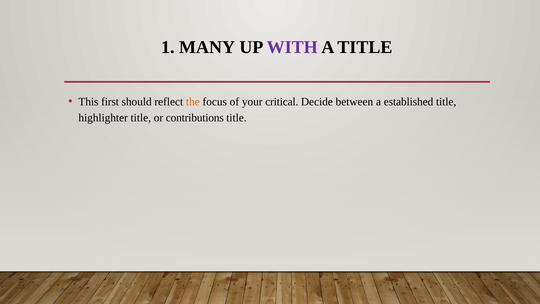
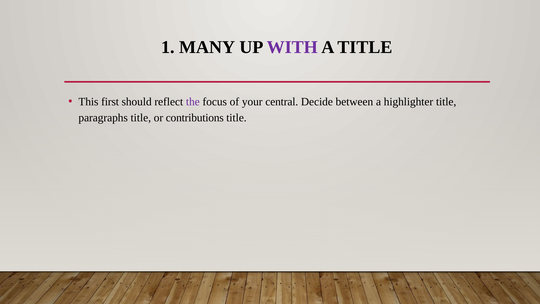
the colour: orange -> purple
critical: critical -> central
established: established -> highlighter
highlighter: highlighter -> paragraphs
